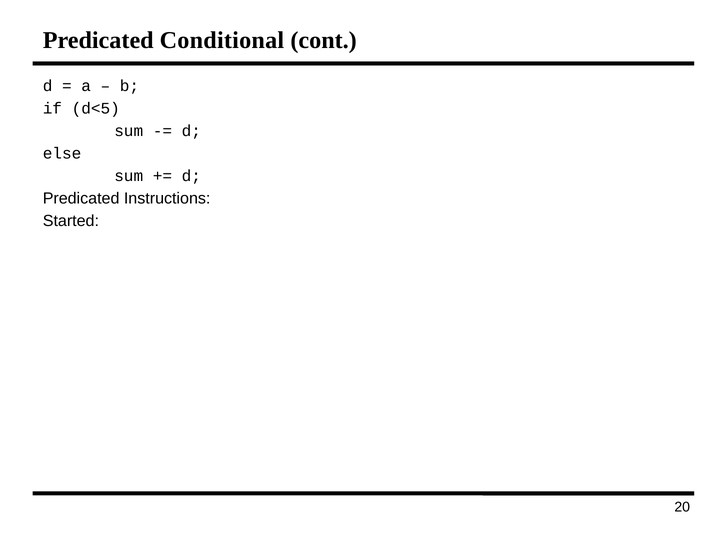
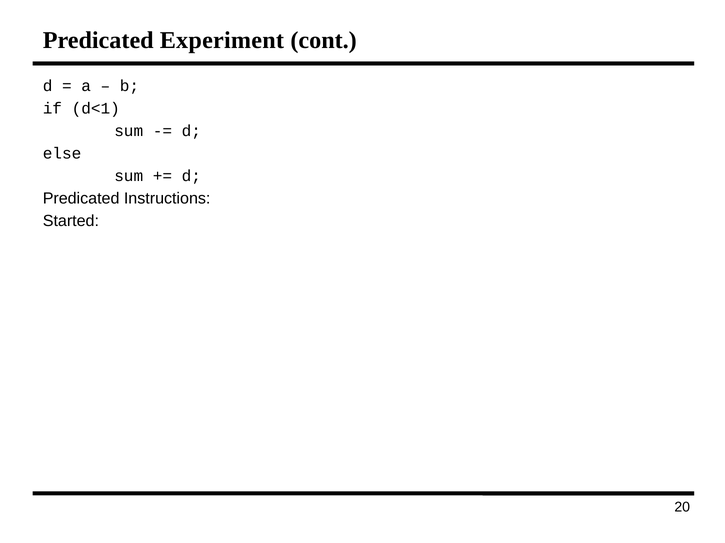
Conditional: Conditional -> Experiment
d<5: d<5 -> d<1
